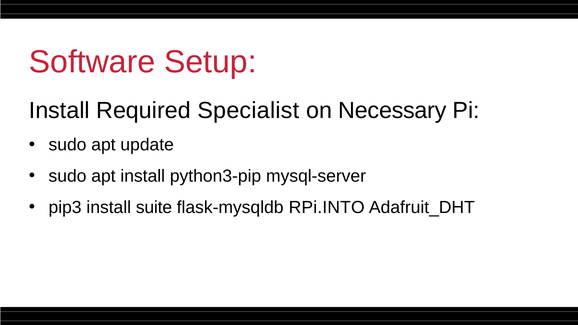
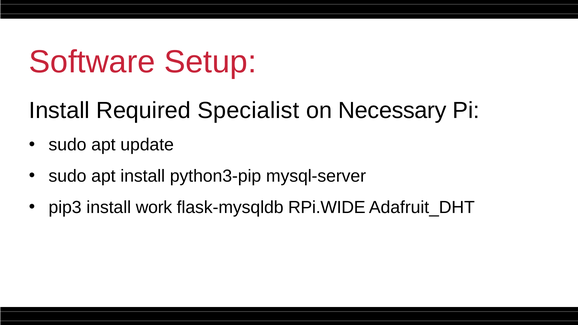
suite: suite -> work
RPi.INTO: RPi.INTO -> RPi.WIDE
